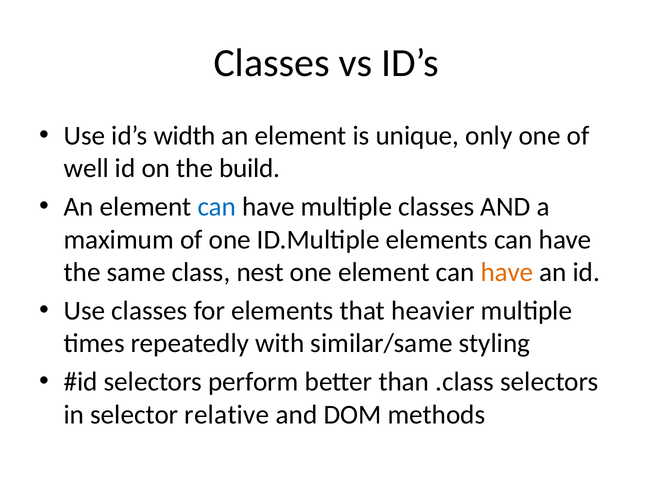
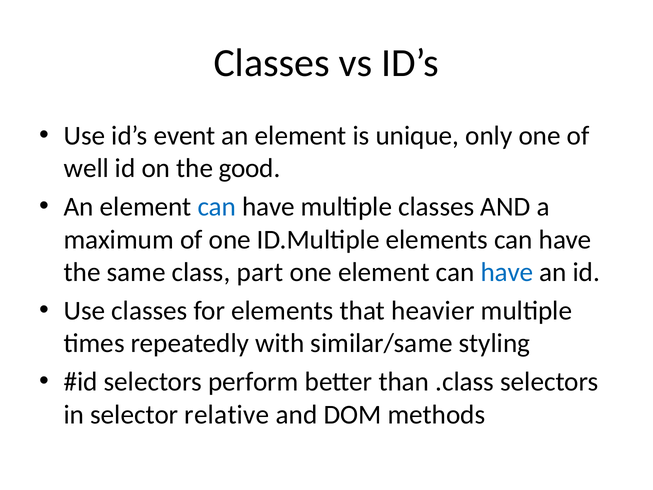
width: width -> event
build: build -> good
nest: nest -> part
have at (507, 272) colour: orange -> blue
